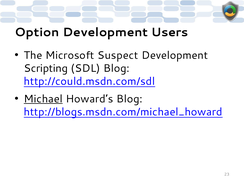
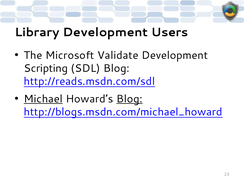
Option: Option -> Library
Suspect: Suspect -> Validate
http://could.msdn.com/sdl: http://could.msdn.com/sdl -> http://reads.msdn.com/sdl
Blog at (129, 99) underline: none -> present
